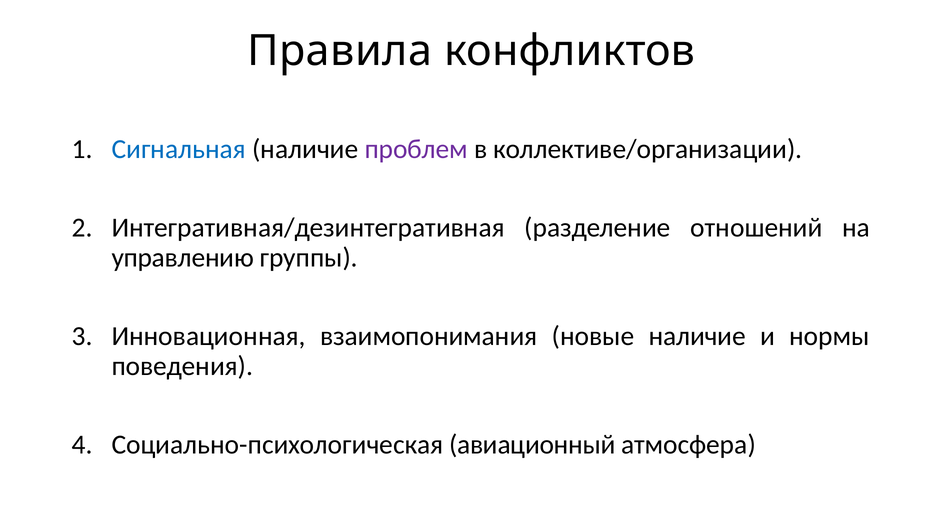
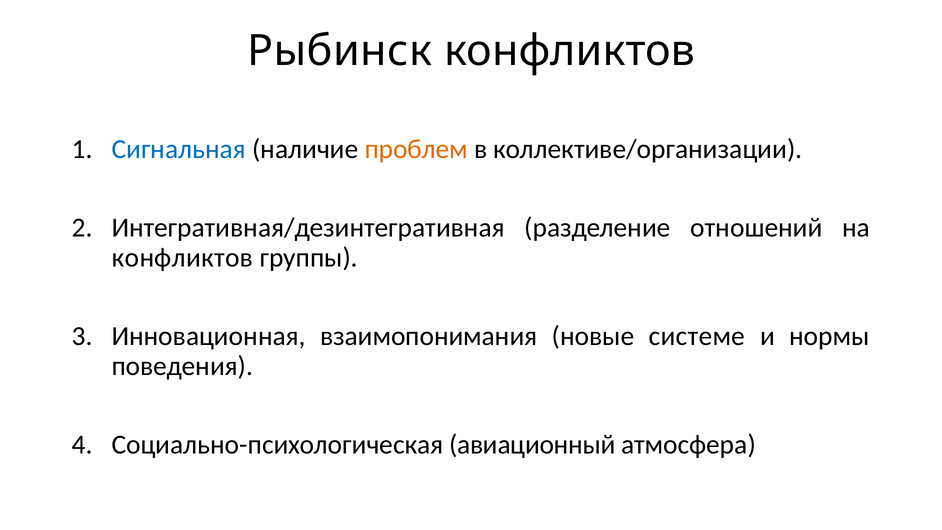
Правила: Правила -> Рыбинск
проблем colour: purple -> orange
управлению at (183, 257): управлению -> конфликтов
новые наличие: наличие -> системе
